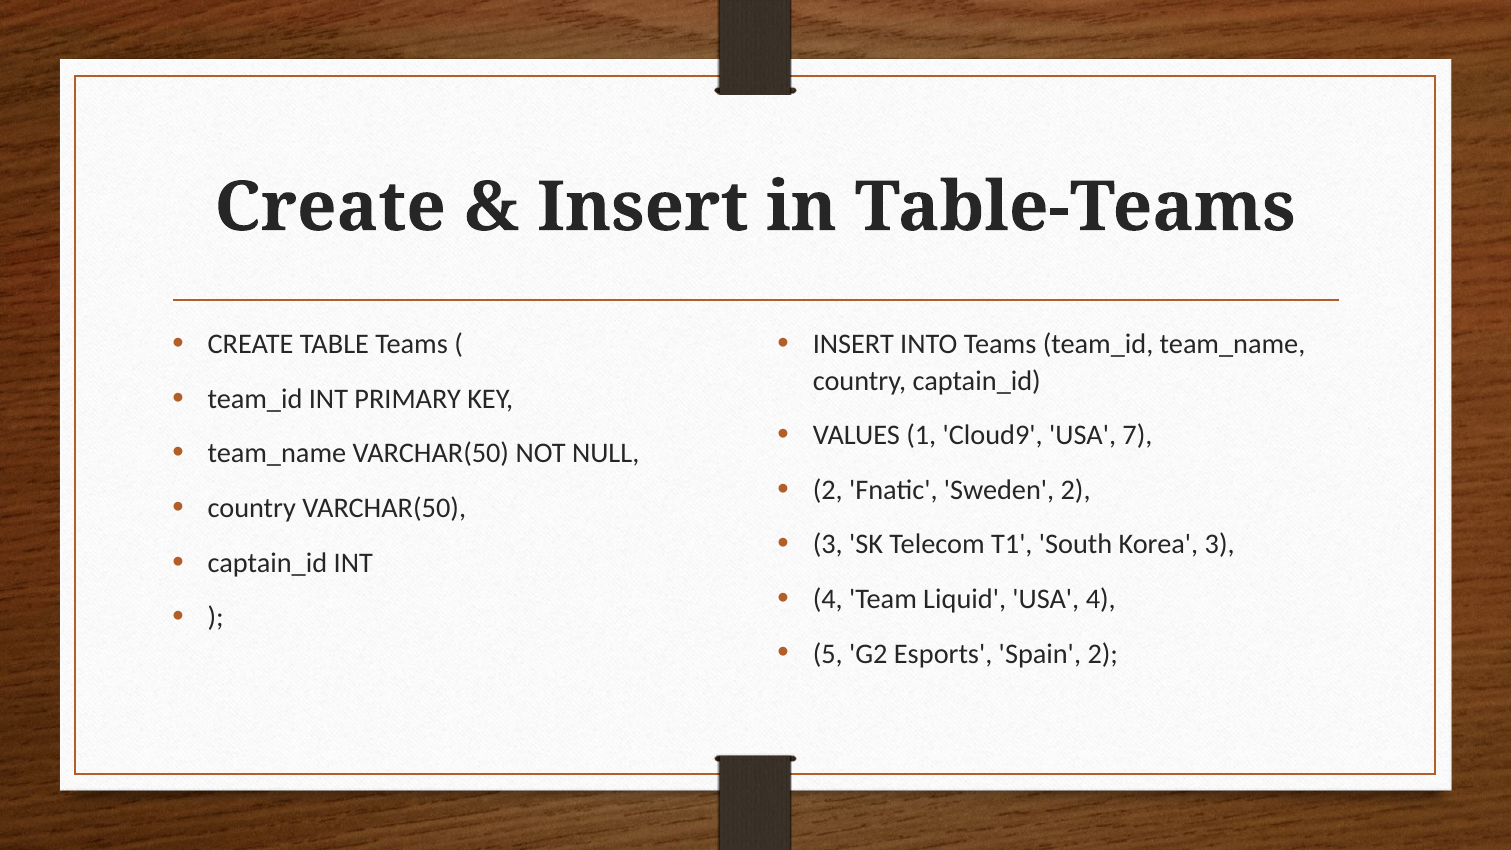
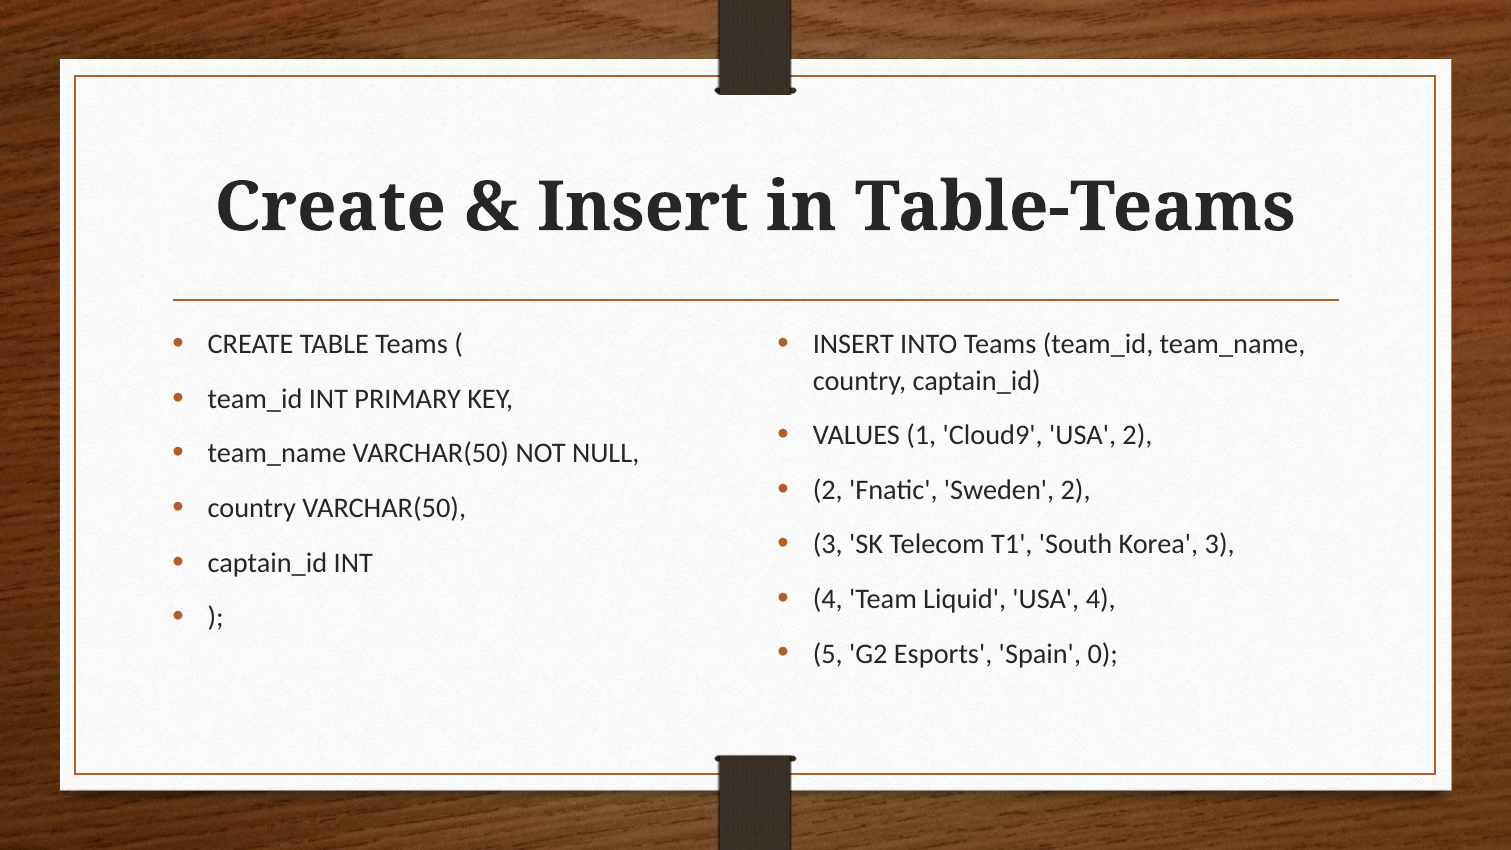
USA 7: 7 -> 2
Spain 2: 2 -> 0
